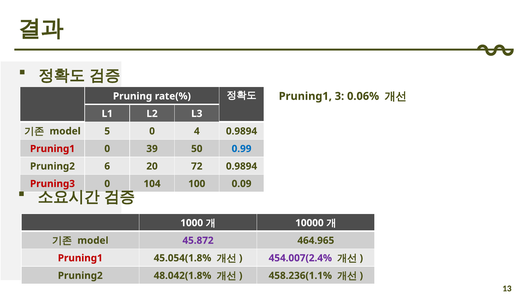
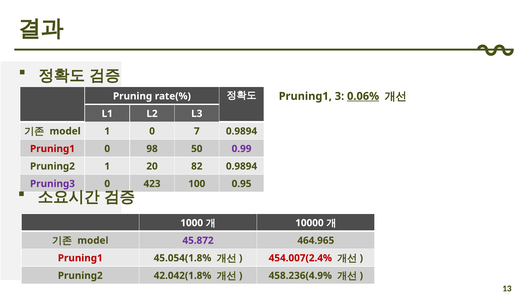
0.06% underline: none -> present
model 5: 5 -> 1
4: 4 -> 7
39: 39 -> 98
0.99 colour: blue -> purple
Pruning2 6: 6 -> 1
72: 72 -> 82
Pruning3 colour: red -> purple
104: 104 -> 423
0.09: 0.09 -> 0.95
454.007(2.4% colour: purple -> red
48.042(1.8%: 48.042(1.8% -> 42.042(1.8%
458.236(1.1%: 458.236(1.1% -> 458.236(4.9%
